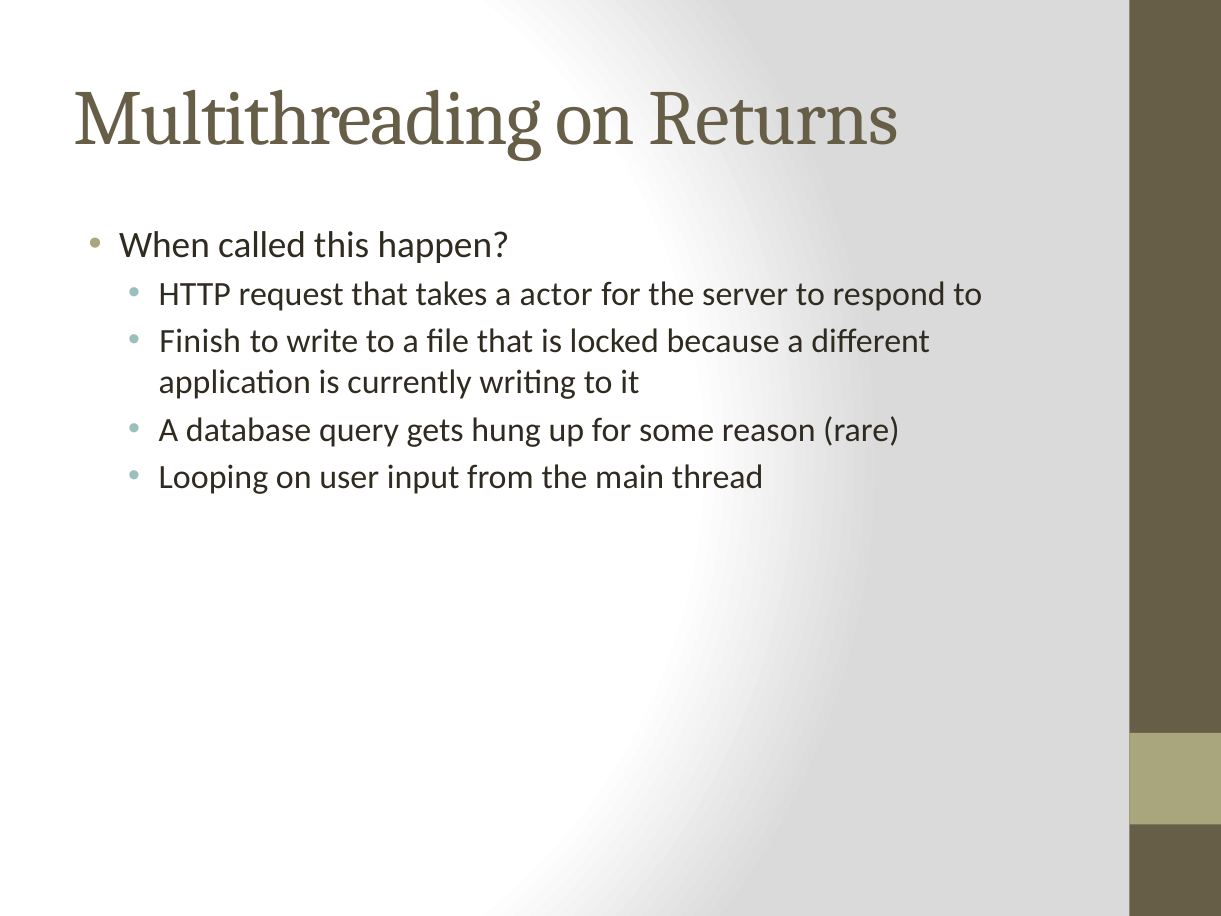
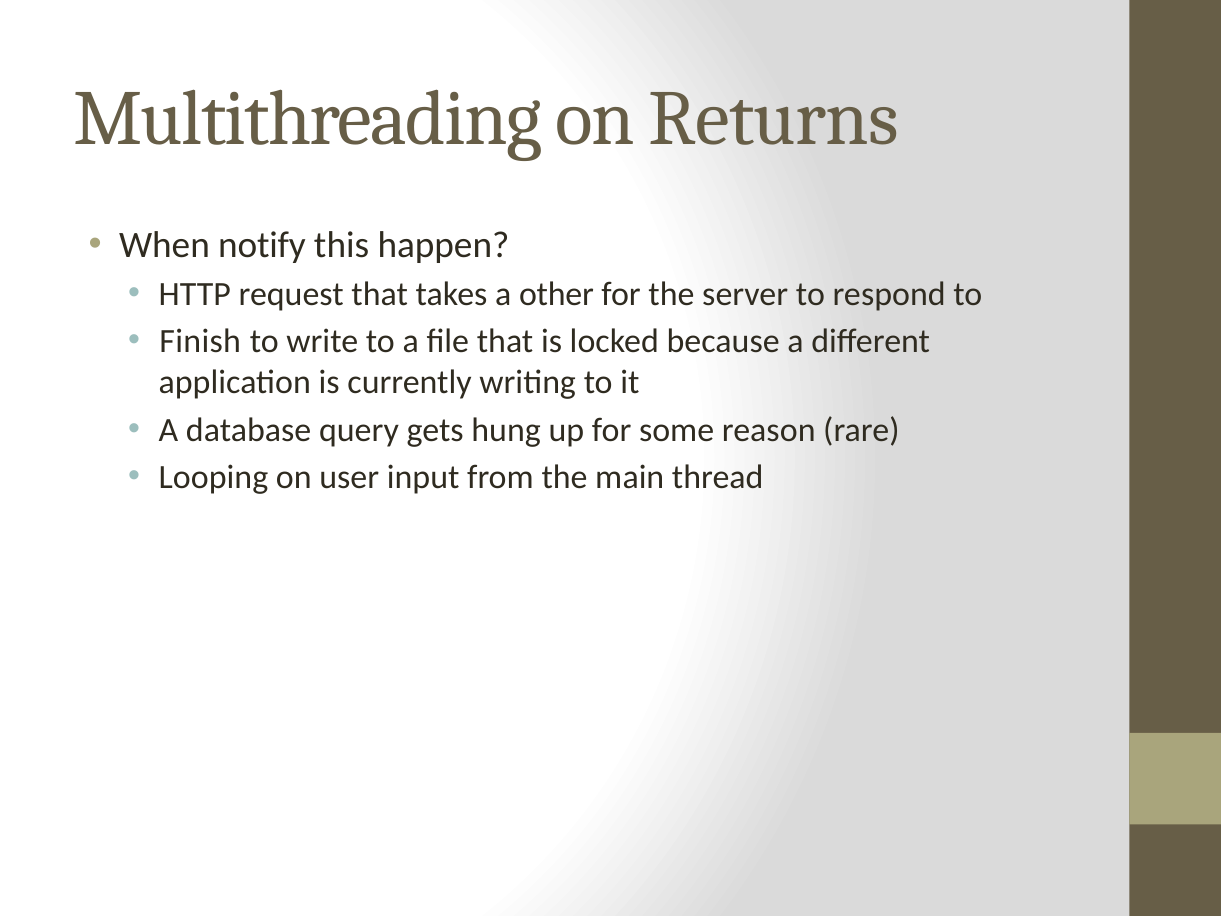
called: called -> notify
actor: actor -> other
